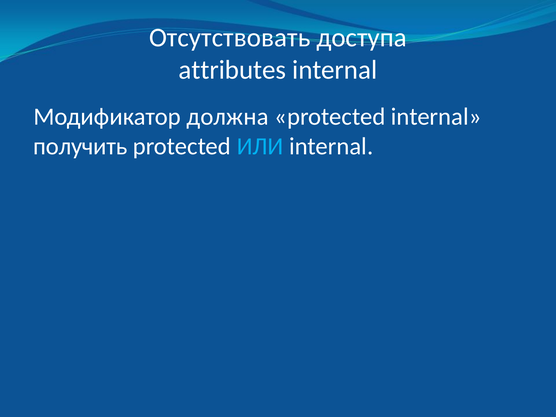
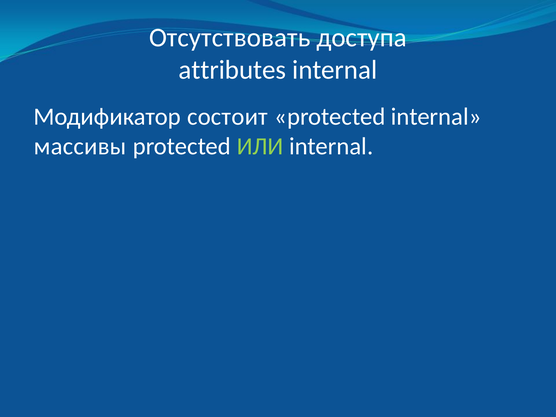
должна: должна -> состоит
получить: получить -> массивы
ИЛИ colour: light blue -> light green
